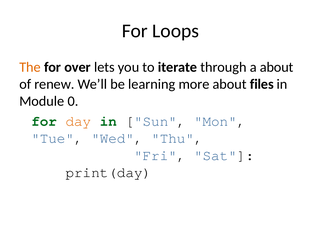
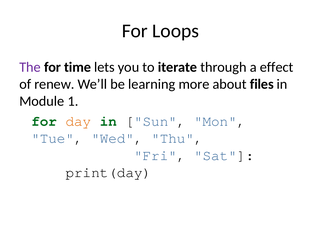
The colour: orange -> purple
over: over -> time
a about: about -> effect
0: 0 -> 1
